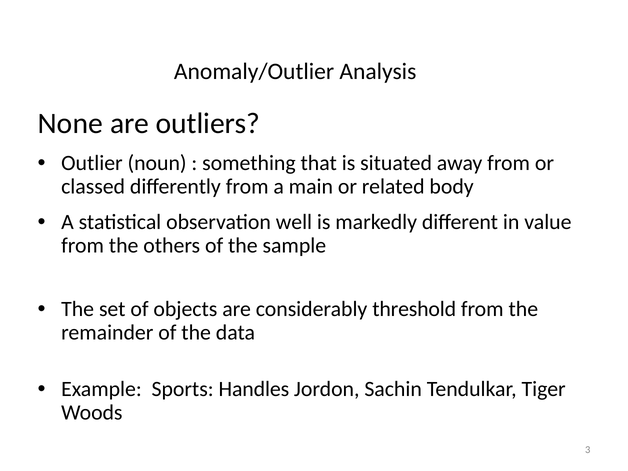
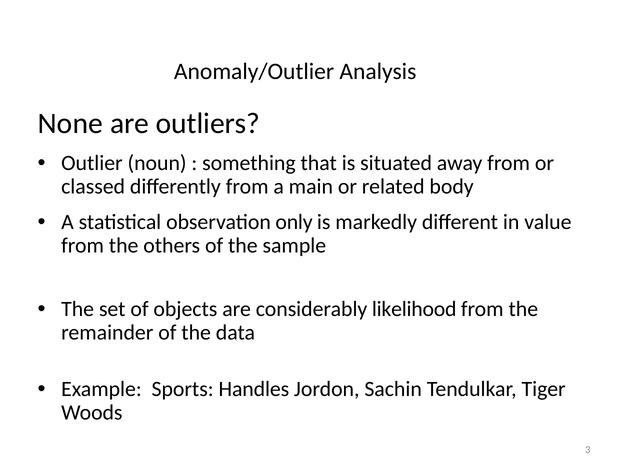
well: well -> only
threshold: threshold -> likelihood
